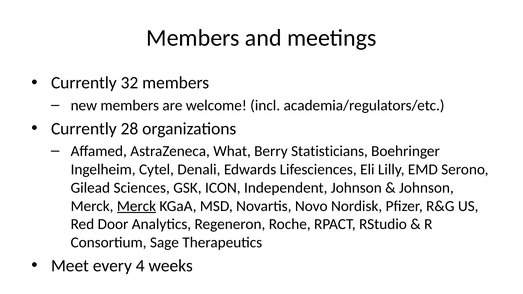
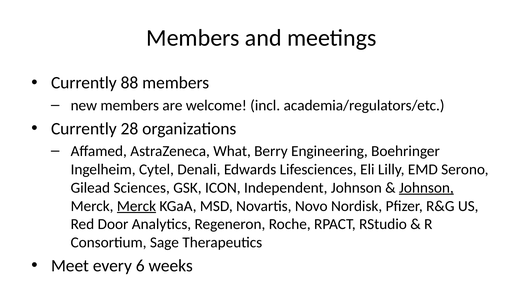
32: 32 -> 88
Statisticians: Statisticians -> Engineering
Johnson at (426, 188) underline: none -> present
4: 4 -> 6
